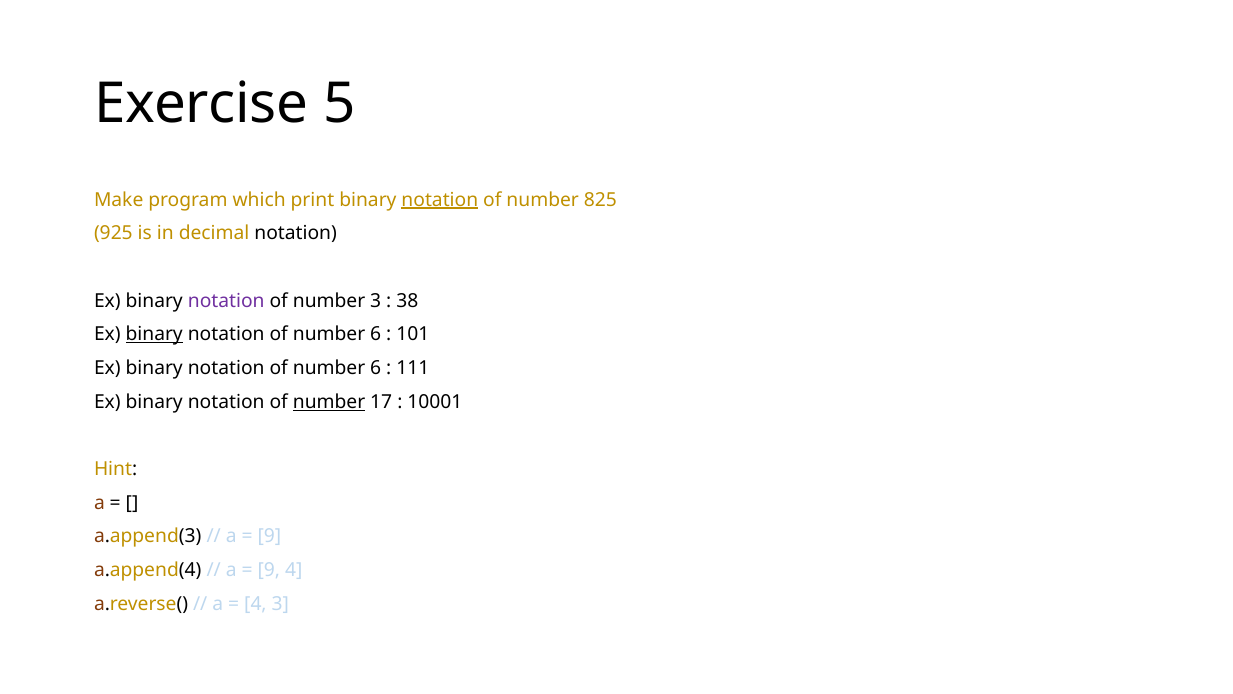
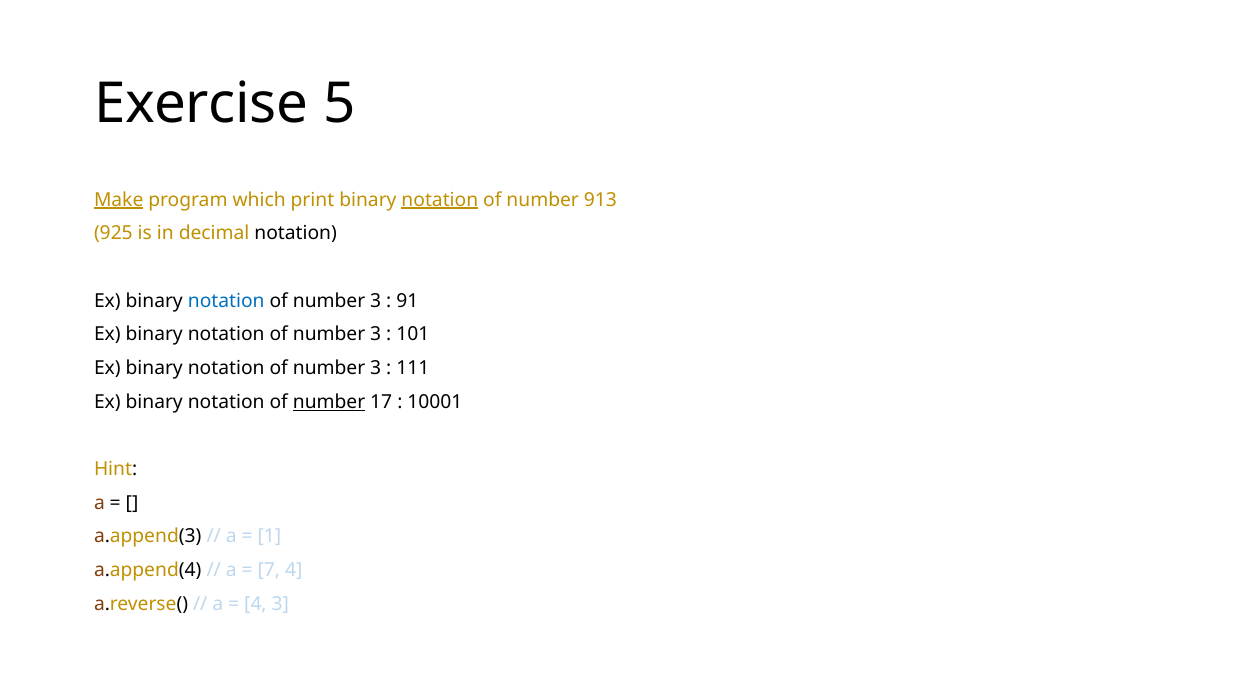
Make underline: none -> present
825: 825 -> 913
notation at (226, 301) colour: purple -> blue
38: 38 -> 91
binary at (154, 334) underline: present -> none
6 at (376, 334): 6 -> 3
6 at (376, 368): 6 -> 3
9 at (269, 536): 9 -> 1
9 at (269, 570): 9 -> 7
